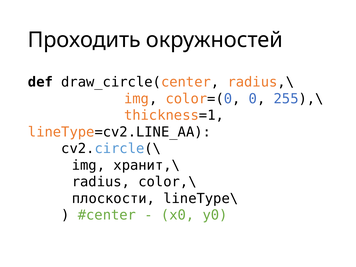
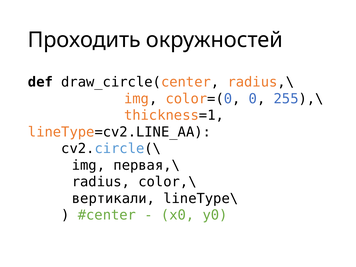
хранит,\: хранит,\ -> первая,\
плоскости: плоскости -> вертикали
